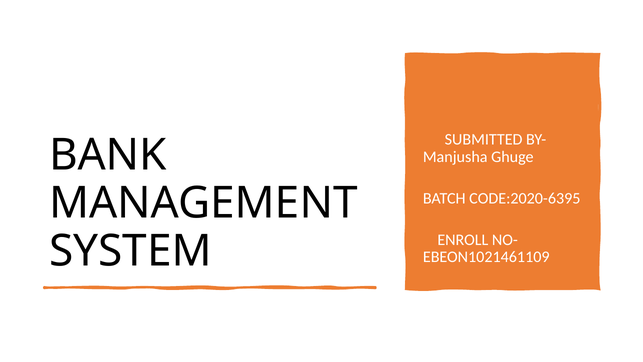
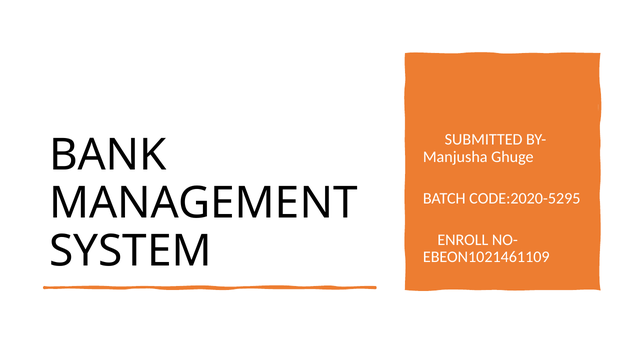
CODE:2020-6395: CODE:2020-6395 -> CODE:2020-5295
